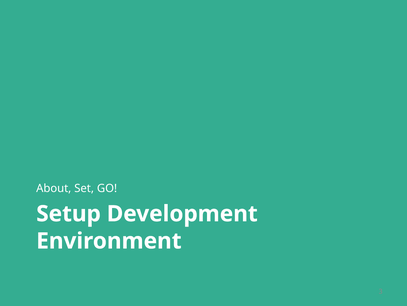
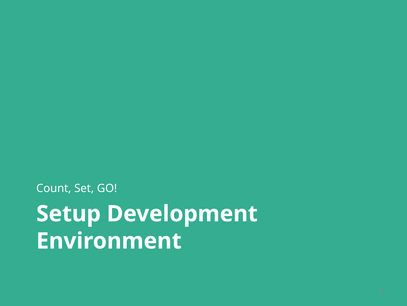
About: About -> Count
